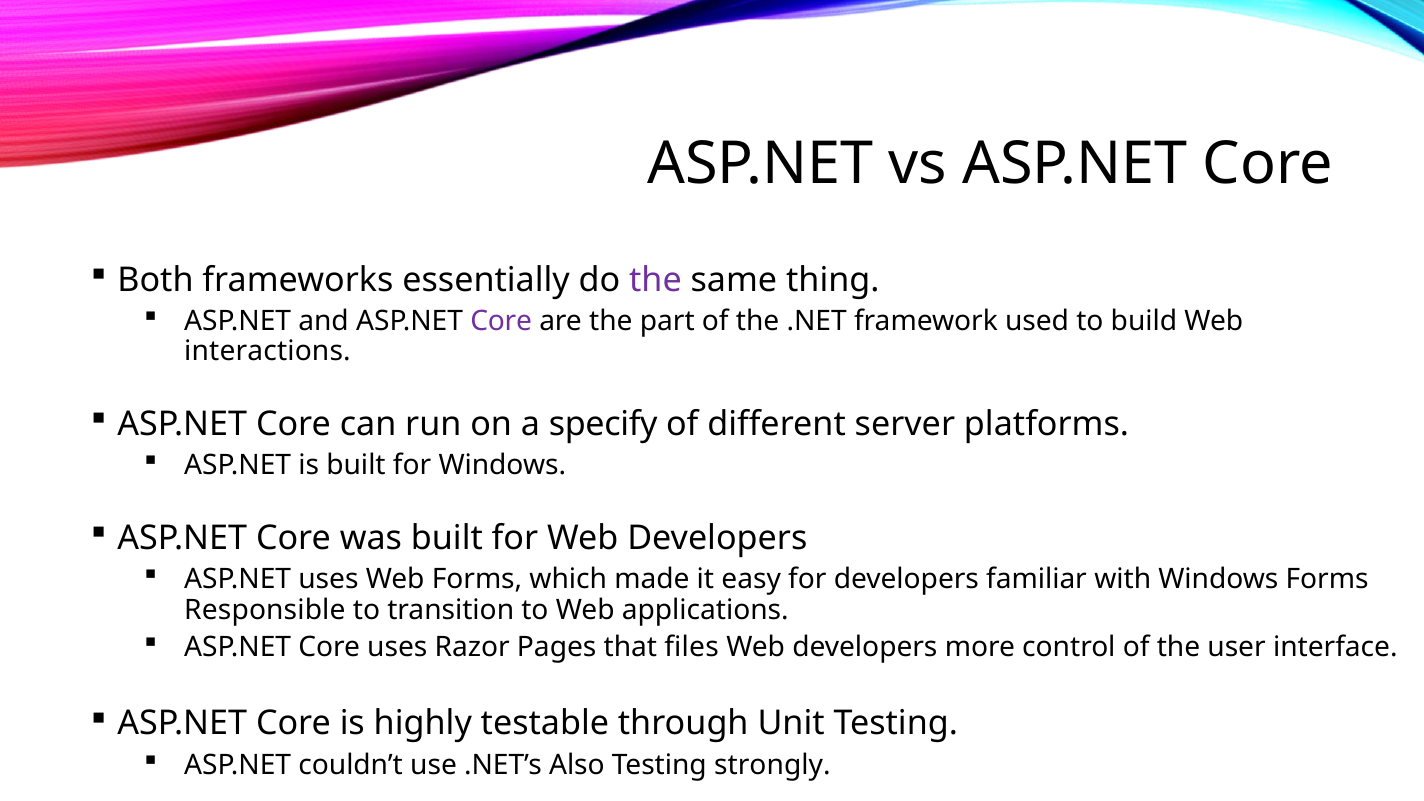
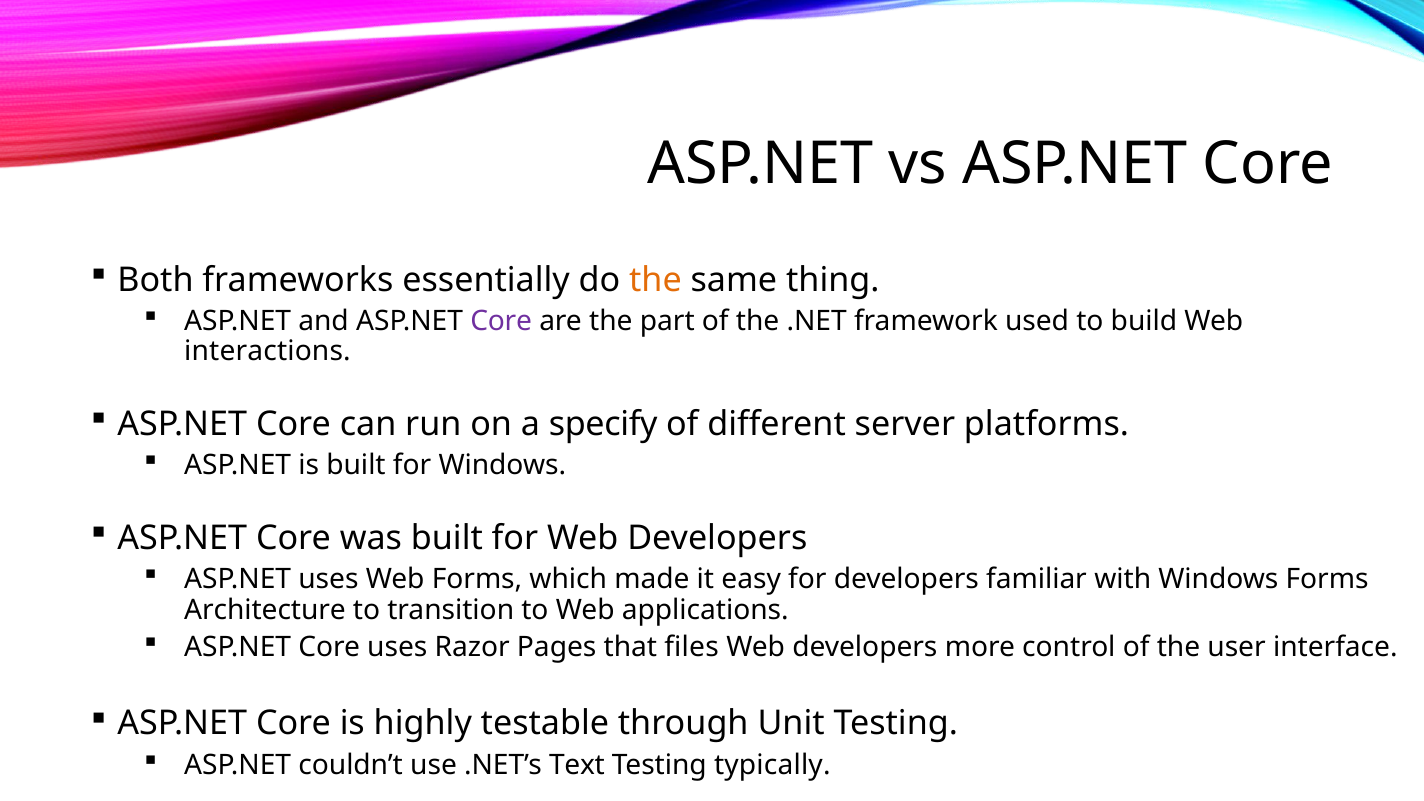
the at (655, 280) colour: purple -> orange
Responsible: Responsible -> Architecture
Also: Also -> Text
strongly: strongly -> typically
